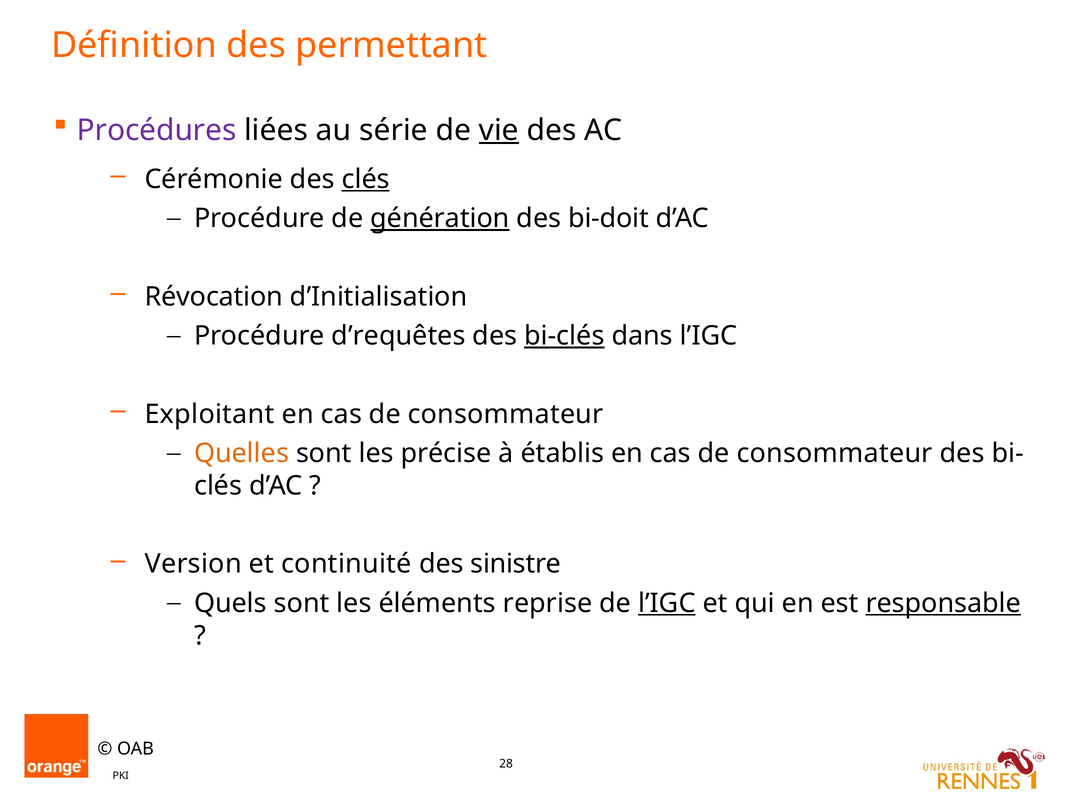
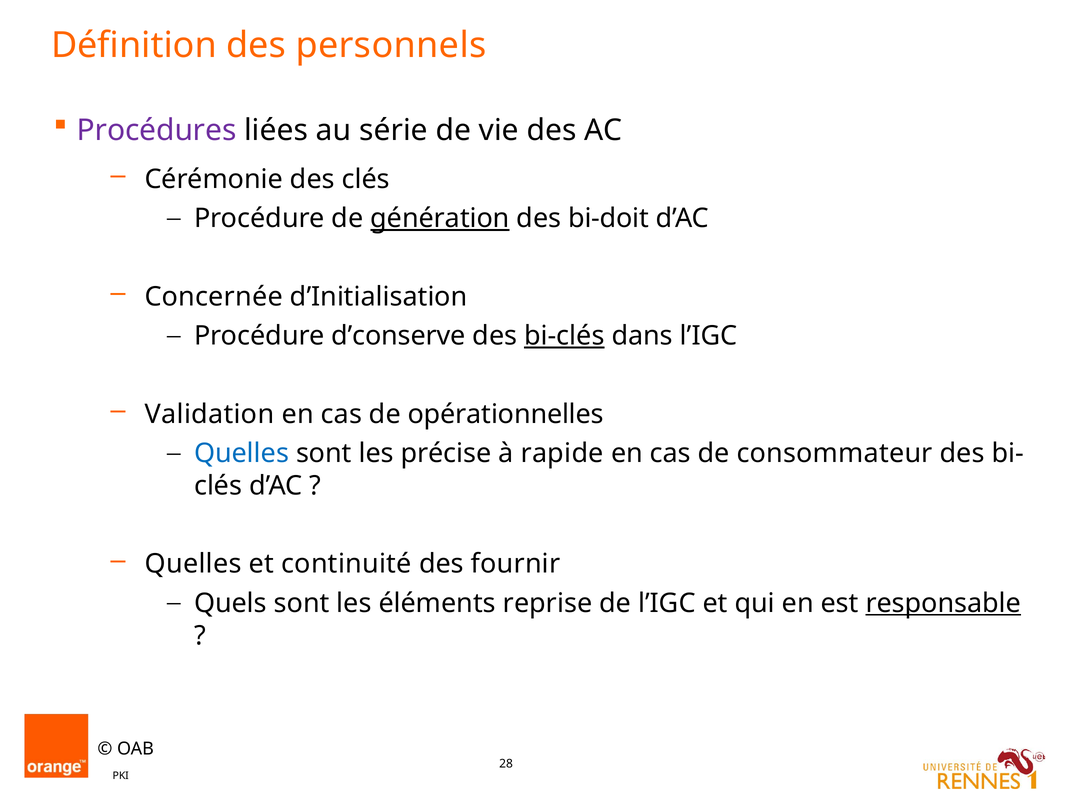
permettant: permettant -> personnels
vie underline: present -> none
clés at (366, 179) underline: present -> none
Révocation: Révocation -> Concernée
d’requêtes: d’requêtes -> d’conserve
Exploitant: Exploitant -> Validation
consommateur at (506, 414): consommateur -> opérationnelles
Quelles at (242, 453) colour: orange -> blue
établis: établis -> rapide
Version at (193, 564): Version -> Quelles
sinistre: sinistre -> fournir
l’IGC at (667, 603) underline: present -> none
